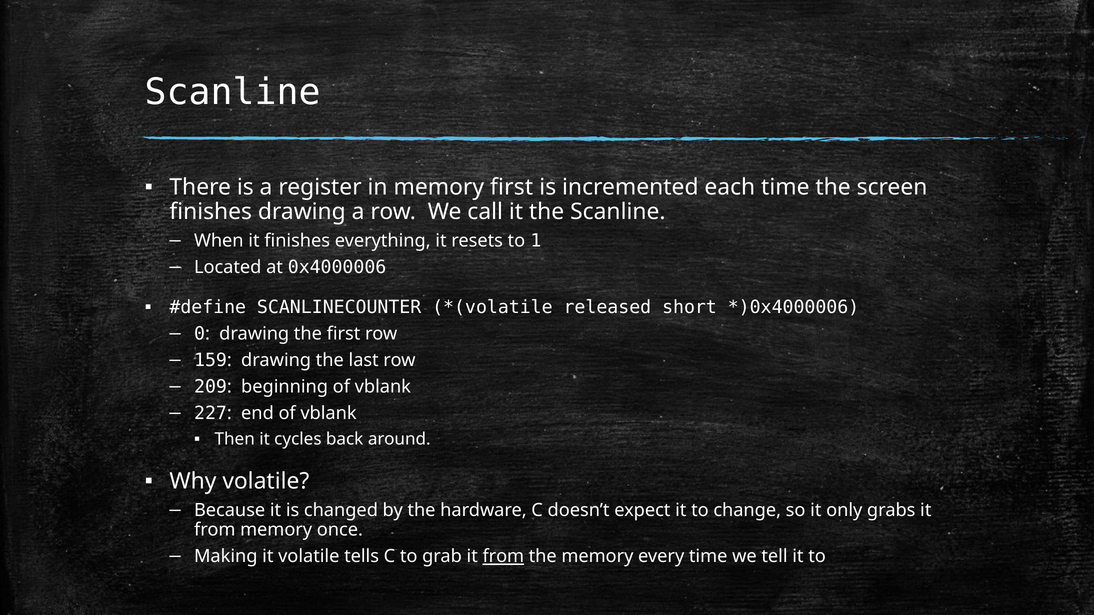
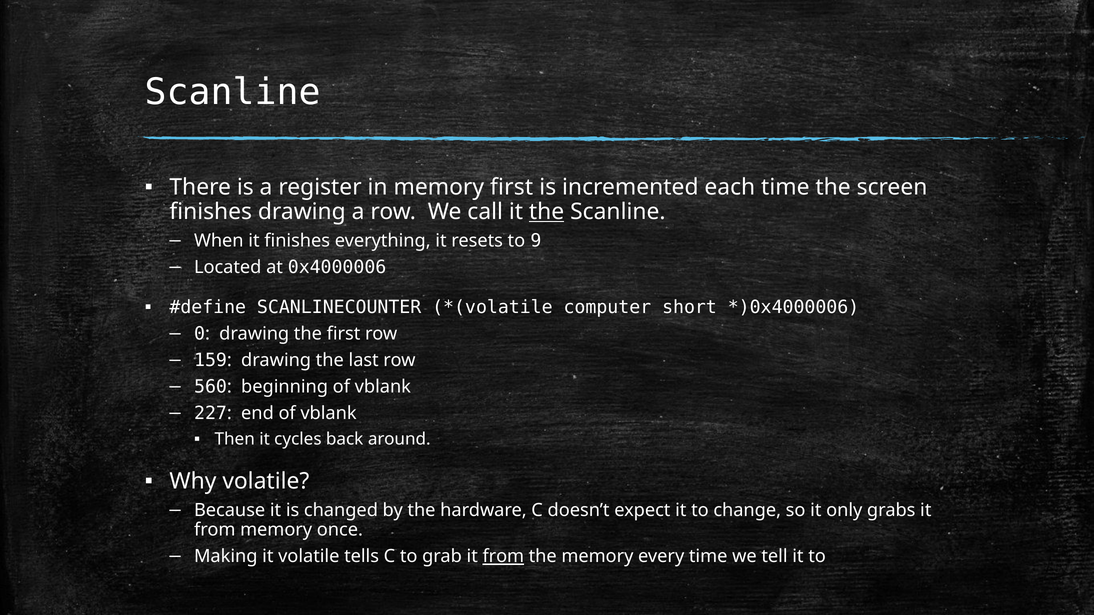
the at (547, 212) underline: none -> present
1: 1 -> 9
released: released -> computer
209: 209 -> 560
